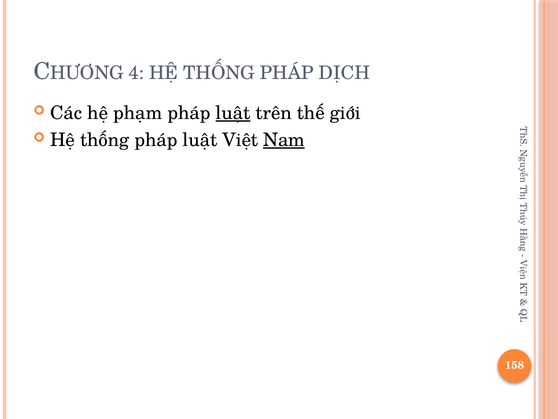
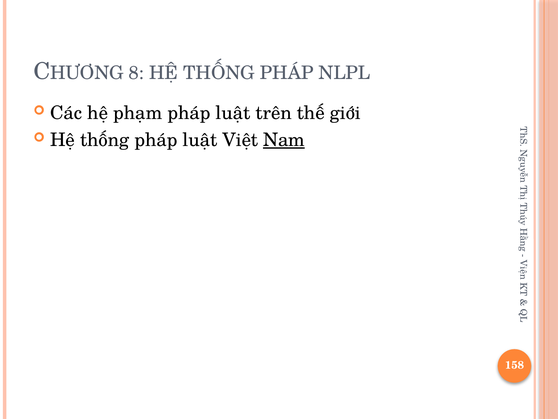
4: 4 -> 8
DỊCH: DỊCH -> NLPL
luật at (233, 113) underline: present -> none
